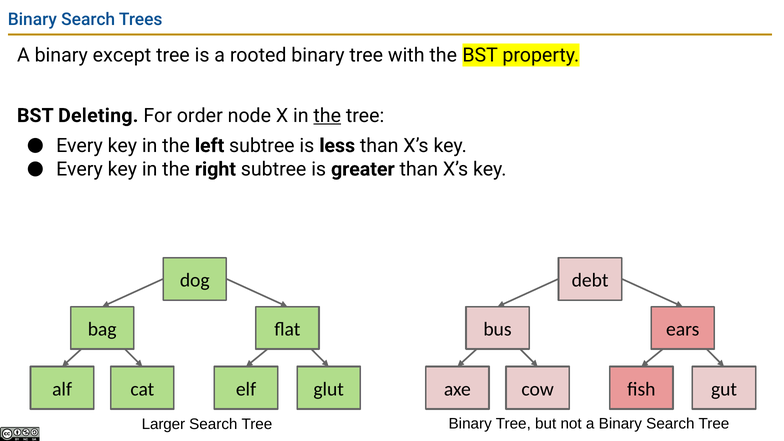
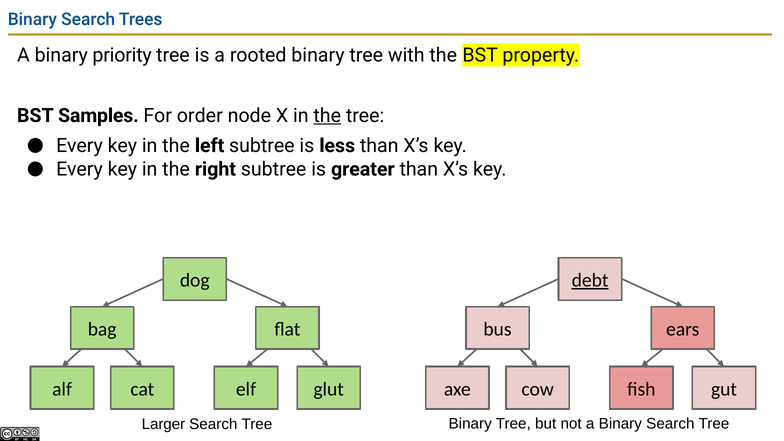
except: except -> priority
Deleting: Deleting -> Samples
debt underline: none -> present
